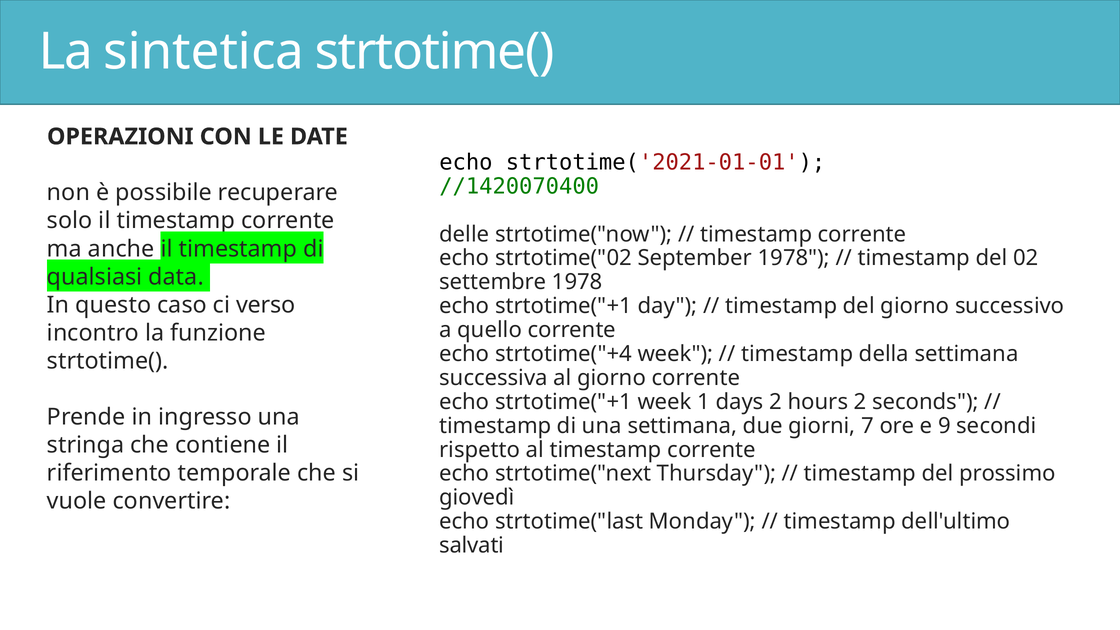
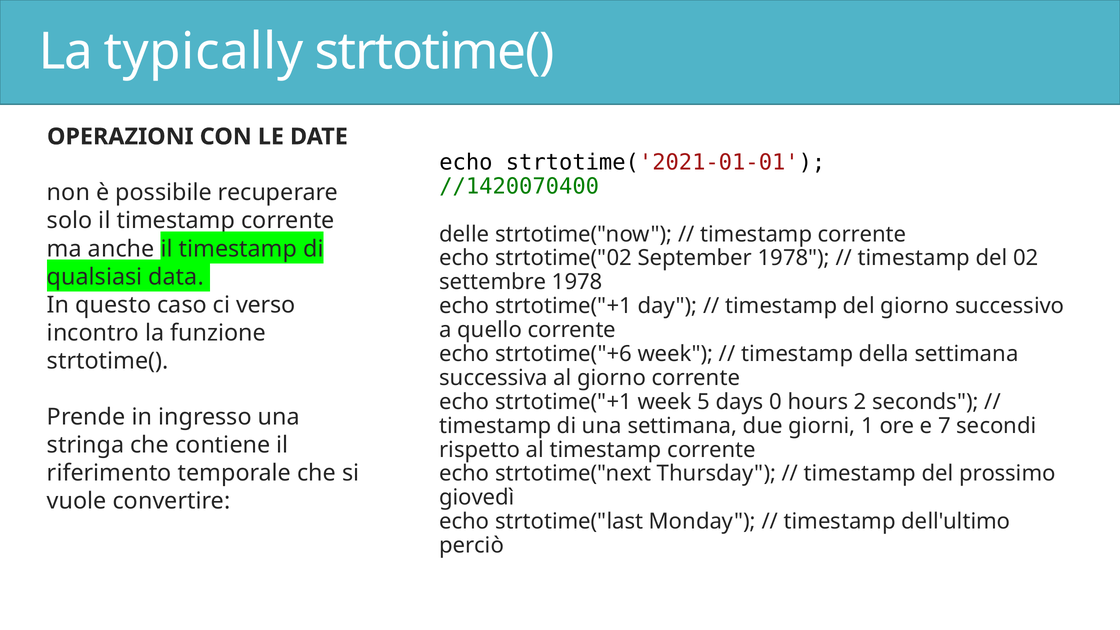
sintetica: sintetica -> typically
strtotime("+4: strtotime("+4 -> strtotime("+6
1: 1 -> 5
days 2: 2 -> 0
7: 7 -> 1
9: 9 -> 7
salvati: salvati -> perciò
